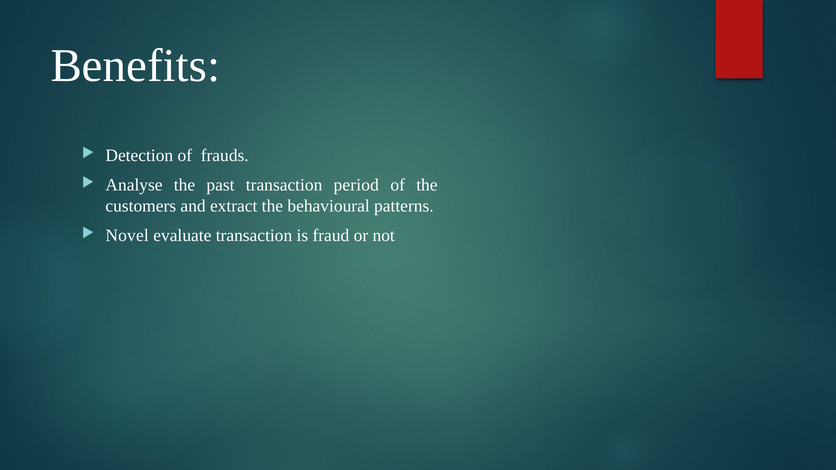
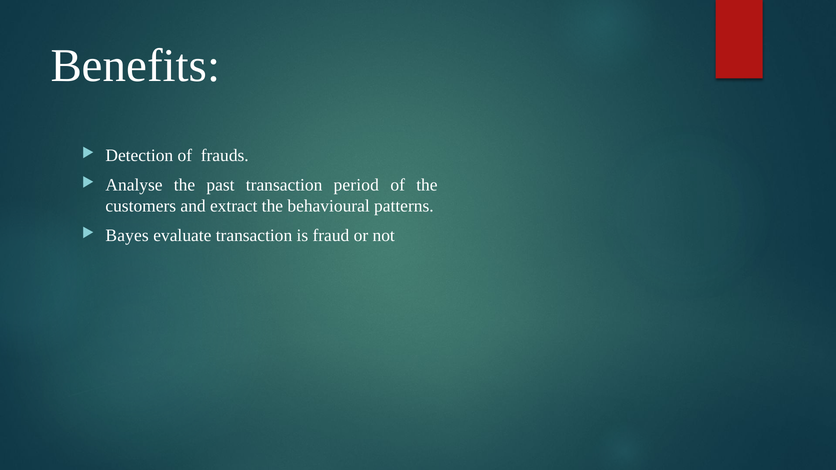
Novel: Novel -> Bayes
